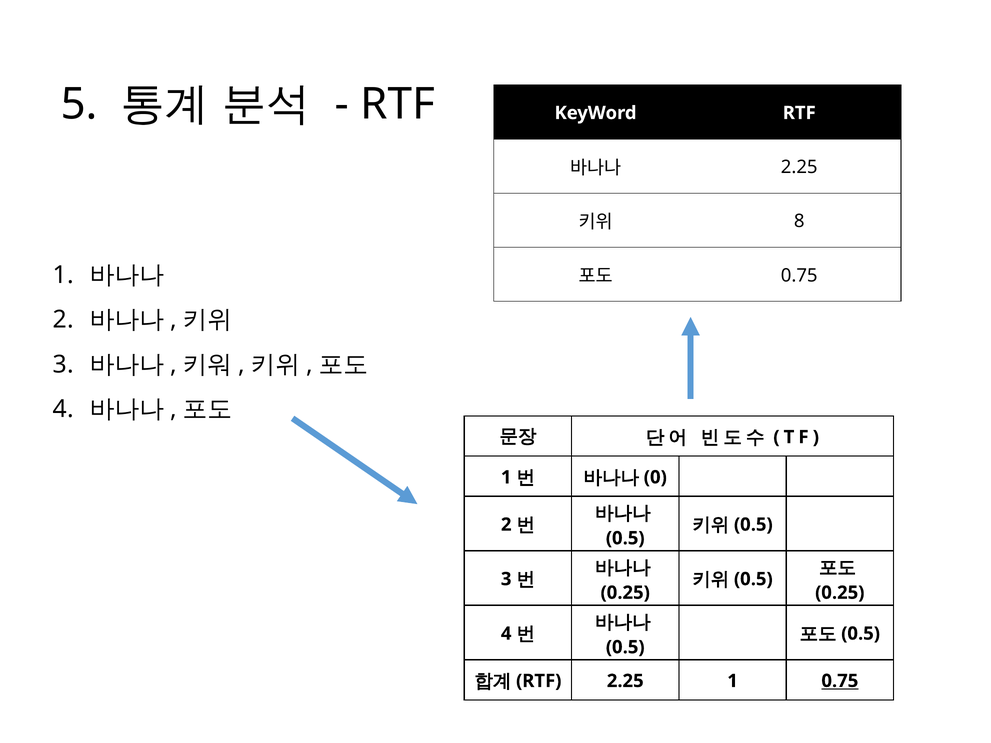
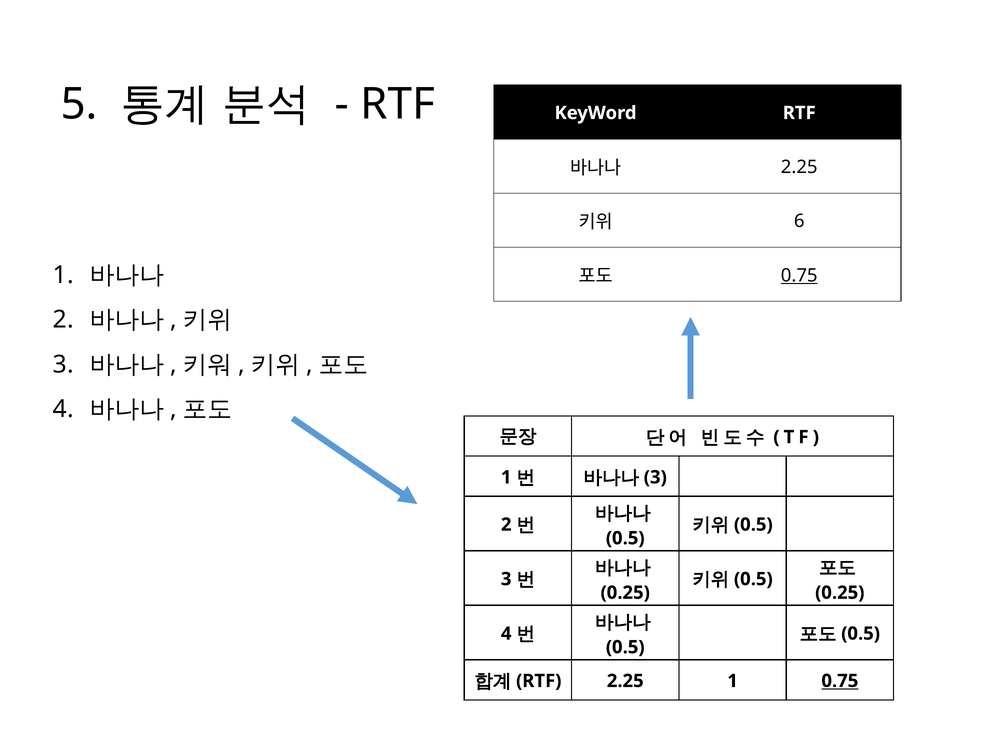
8: 8 -> 6
0.75 at (799, 275) underline: none -> present
0 at (655, 477): 0 -> 3
